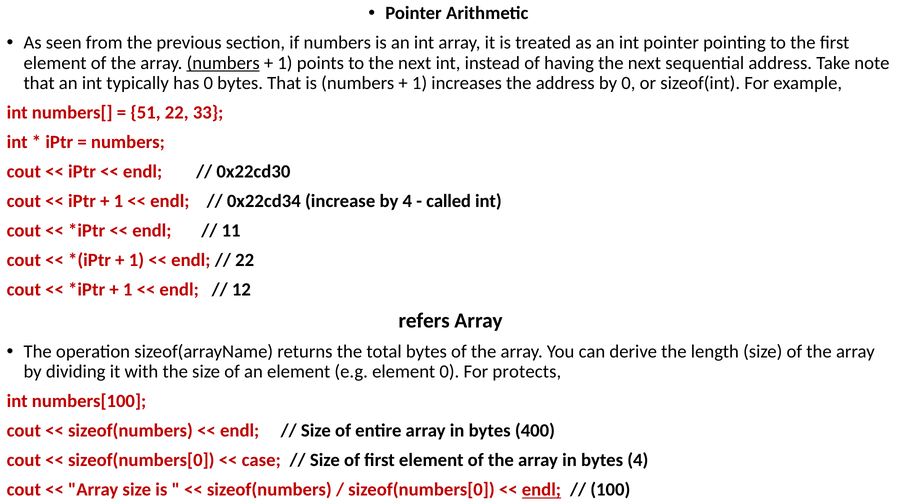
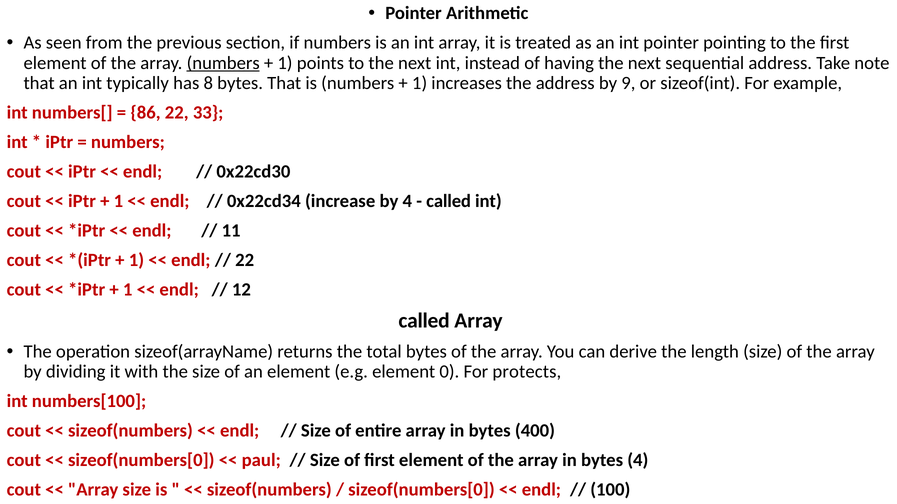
has 0: 0 -> 8
by 0: 0 -> 9
51: 51 -> 86
refers at (424, 321): refers -> called
case: case -> paul
endl at (541, 490) underline: present -> none
